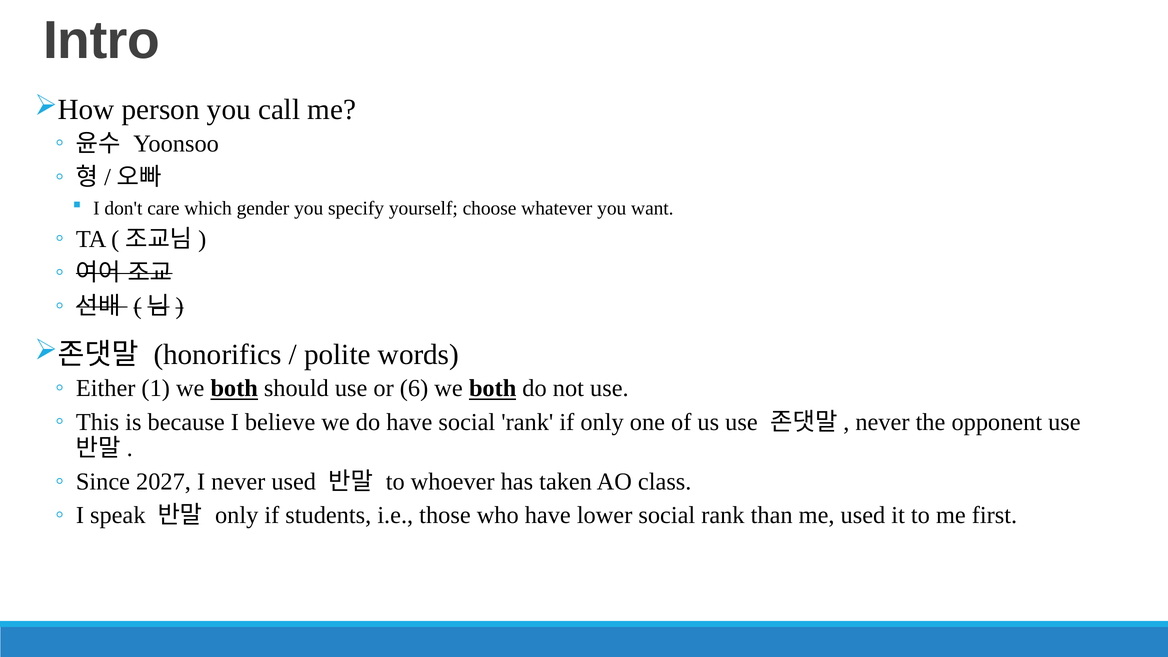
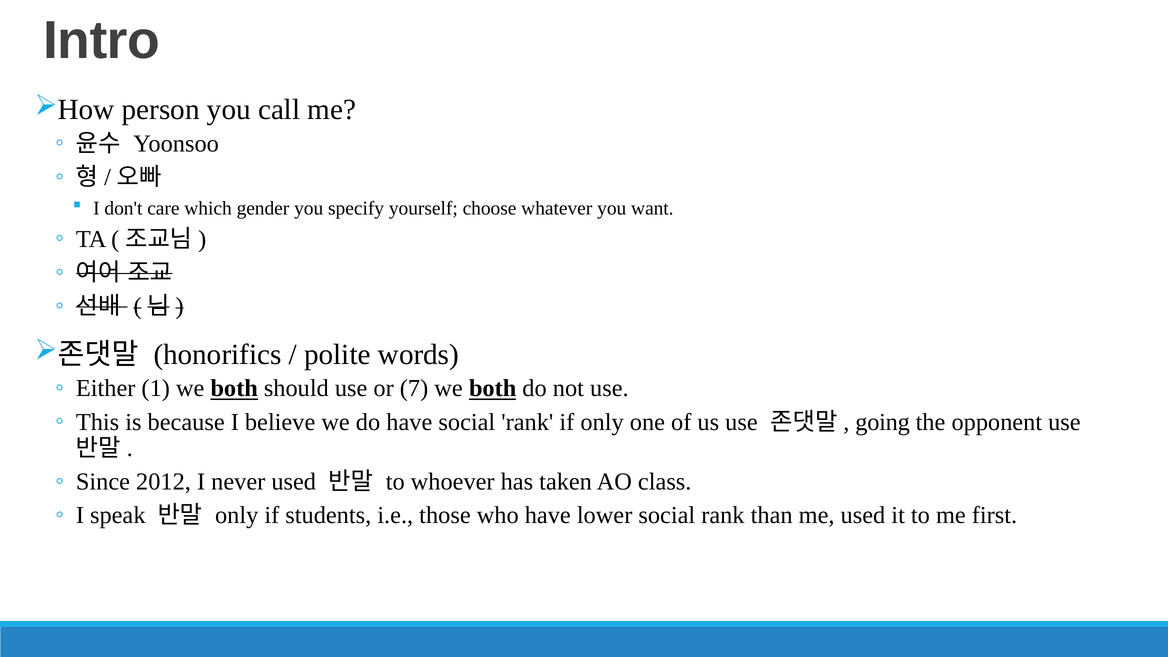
6: 6 -> 7
never at (882, 422): never -> going
2027: 2027 -> 2012
